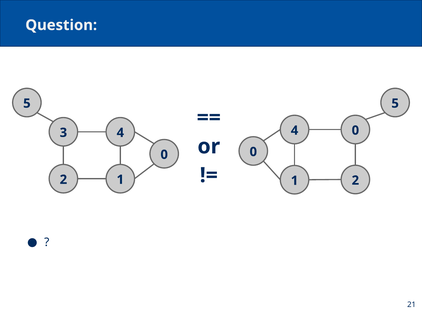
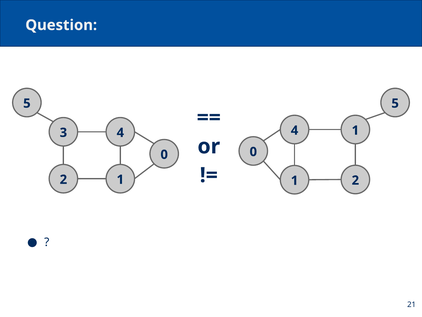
4 0: 0 -> 1
